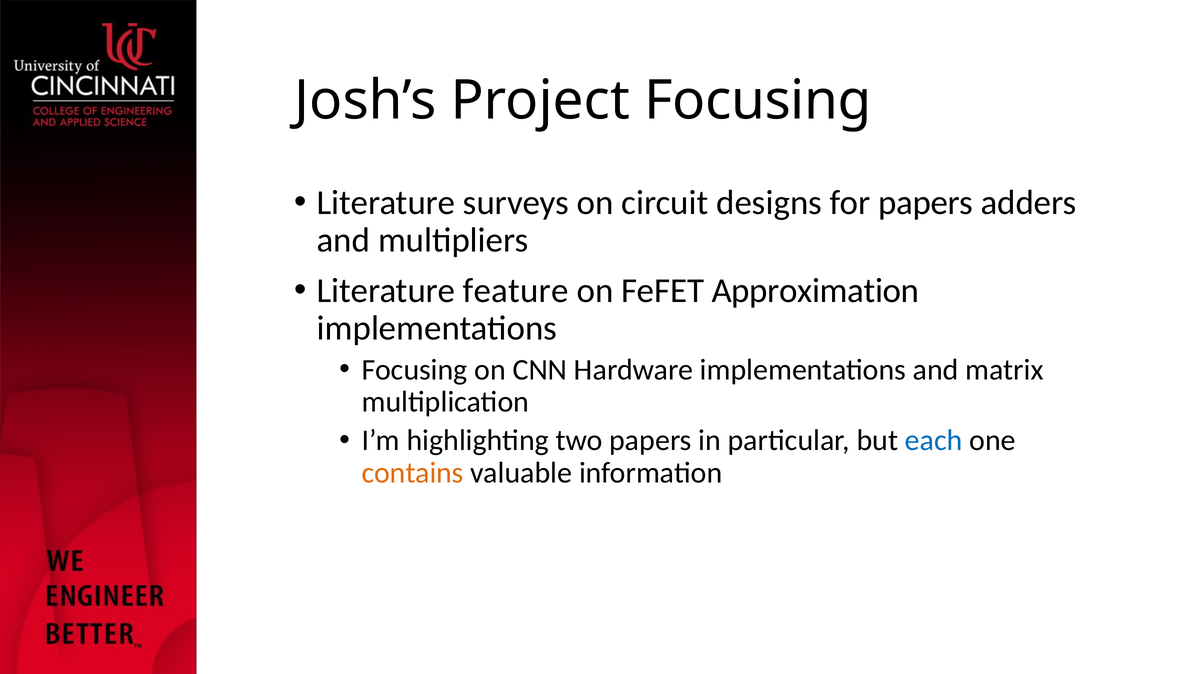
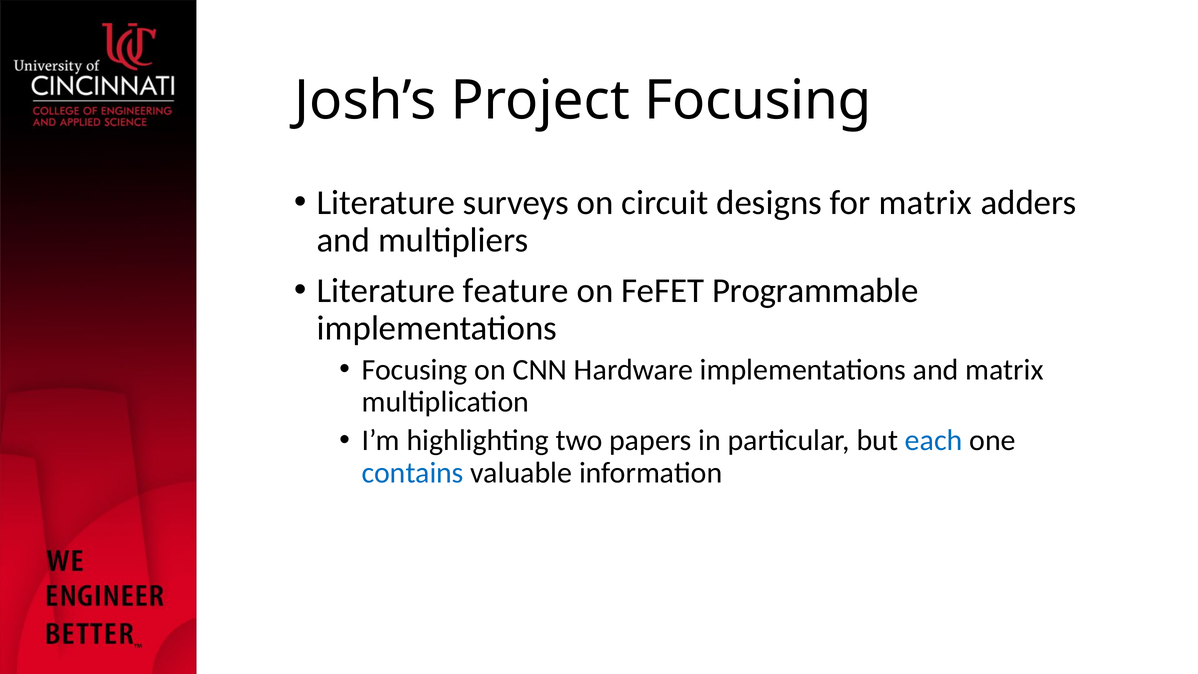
for papers: papers -> matrix
Approximation: Approximation -> Programmable
contains colour: orange -> blue
